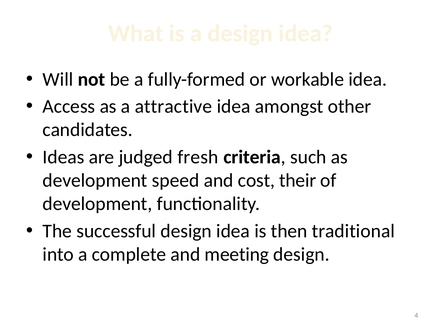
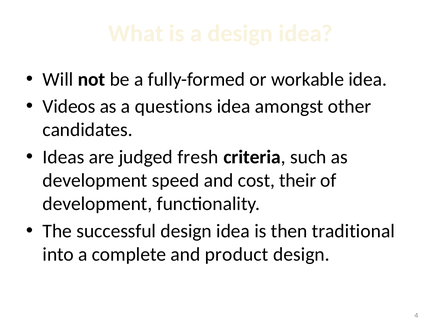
Access: Access -> Videos
attractive: attractive -> questions
meeting: meeting -> product
